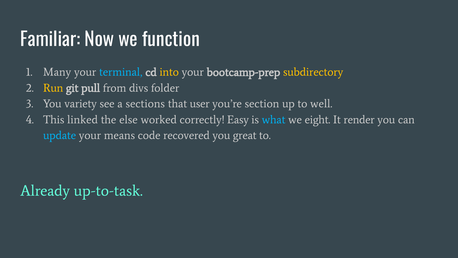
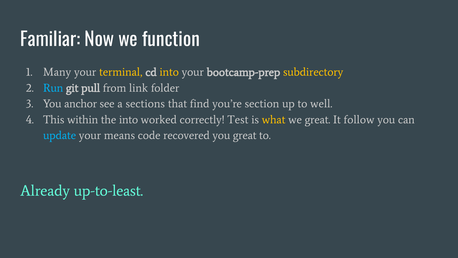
terminal colour: light blue -> yellow
Run colour: yellow -> light blue
divs: divs -> link
variety: variety -> anchor
user: user -> find
linked: linked -> within
the else: else -> into
Easy: Easy -> Test
what colour: light blue -> yellow
we eight: eight -> great
render: render -> follow
up-to-task: up-to-task -> up-to-least
